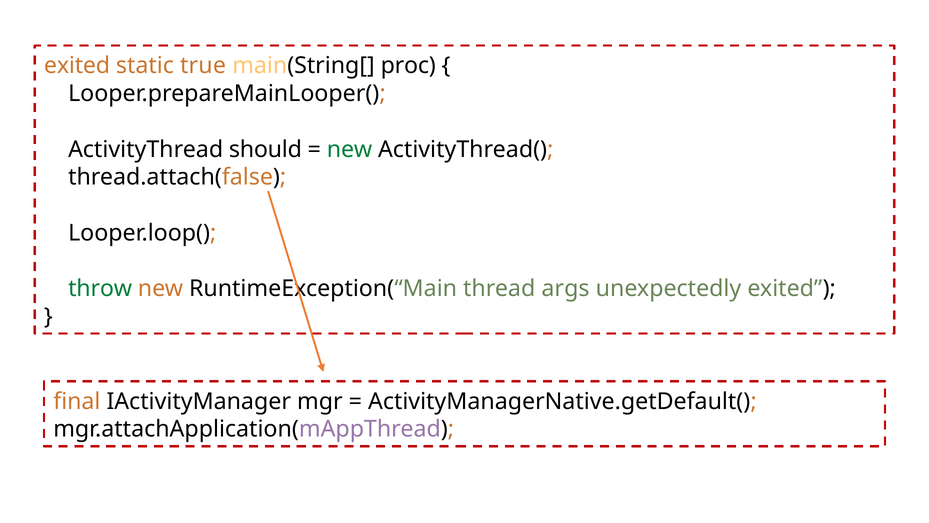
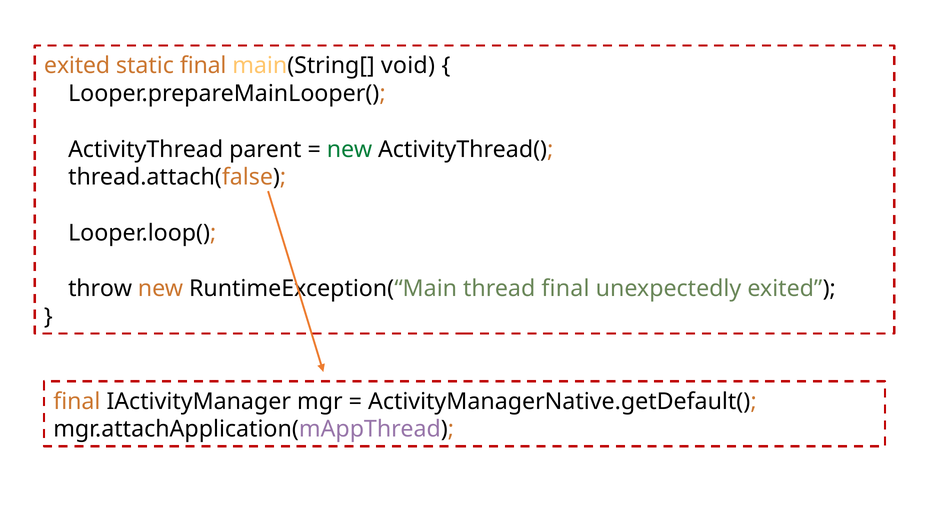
static true: true -> final
proc: proc -> void
should: should -> parent
throw colour: green -> black
thread args: args -> final
